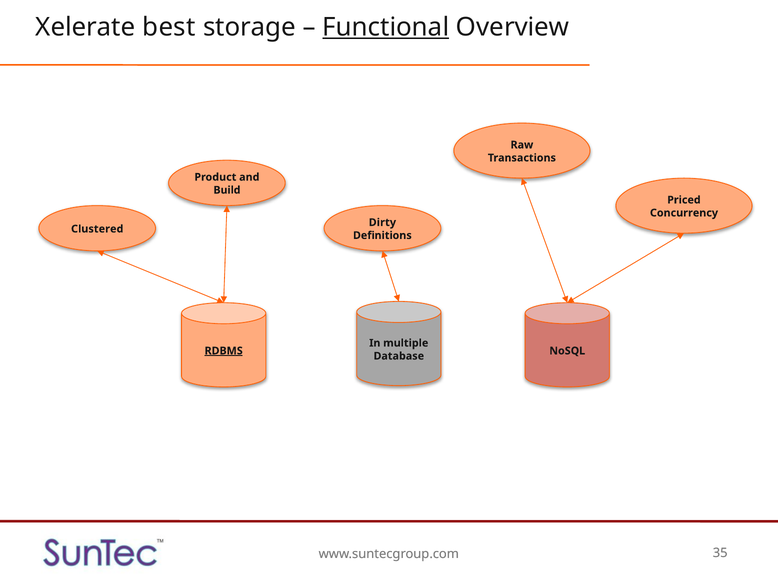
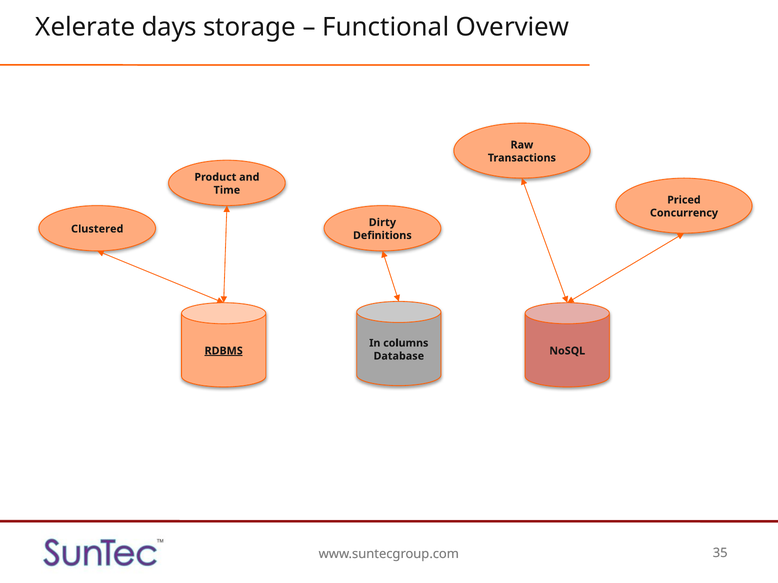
best: best -> days
Functional underline: present -> none
Build: Build -> Time
multiple: multiple -> columns
